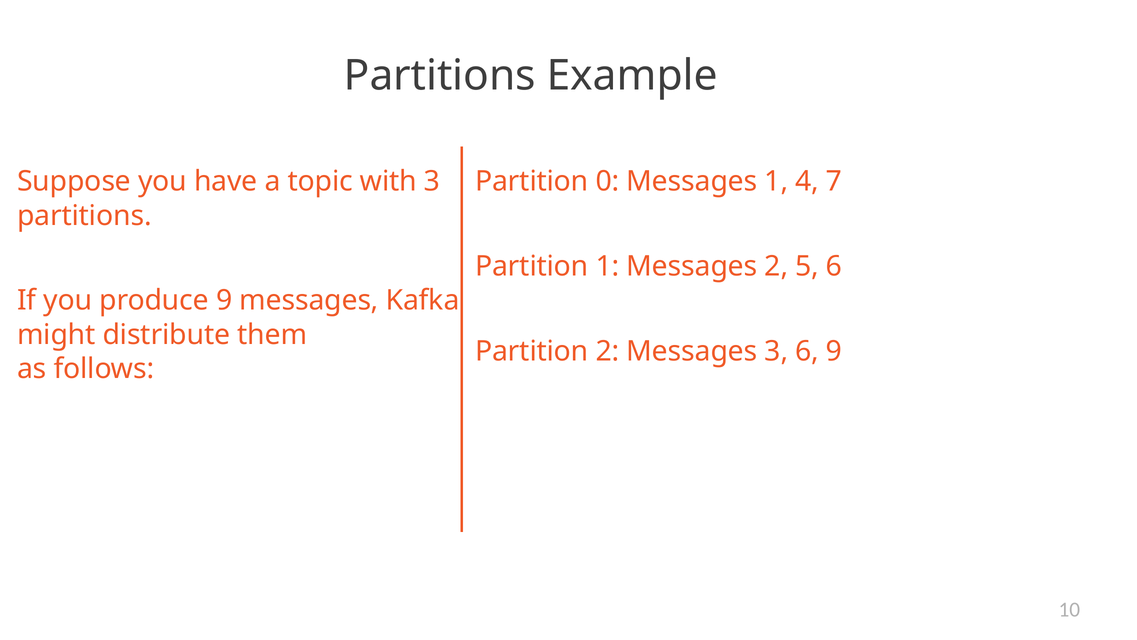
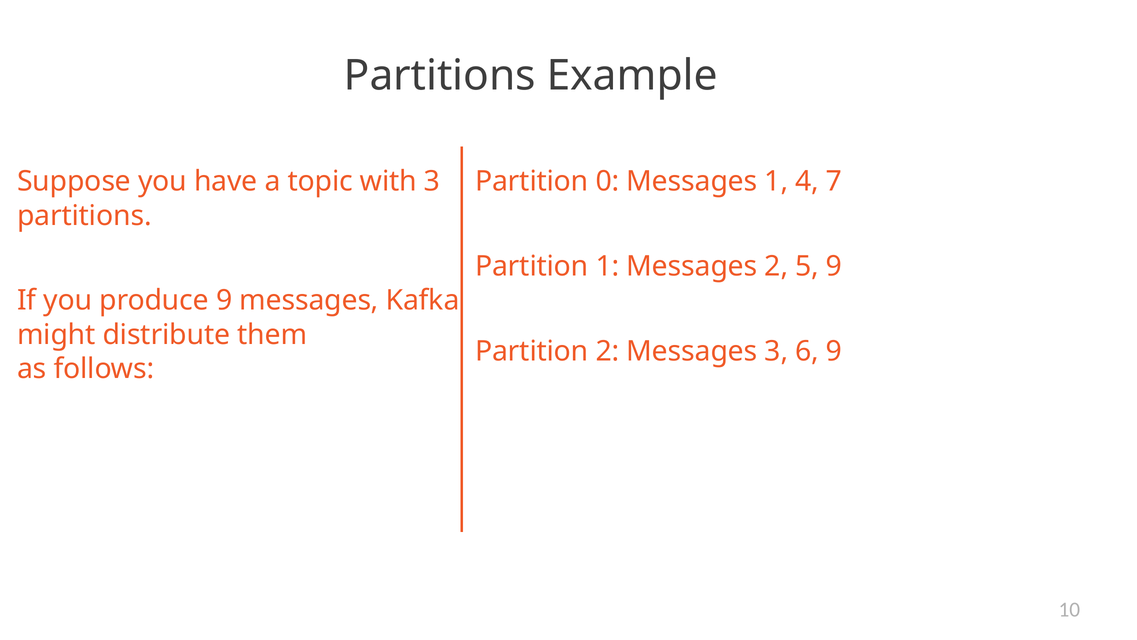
5 6: 6 -> 9
